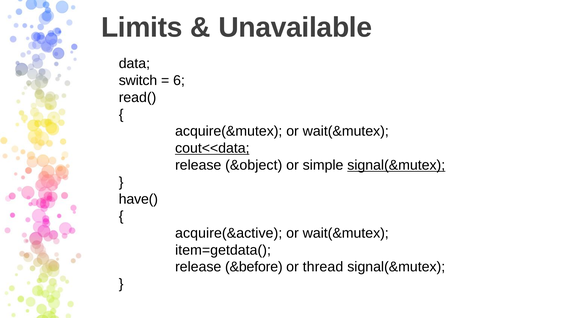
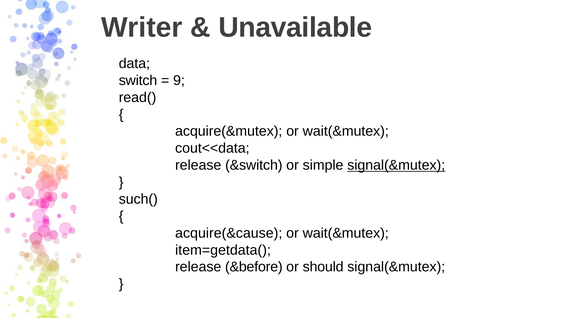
Limits: Limits -> Writer
6: 6 -> 9
cout<<data underline: present -> none
&object: &object -> &switch
have(: have( -> such(
acquire(&active: acquire(&active -> acquire(&cause
thread: thread -> should
